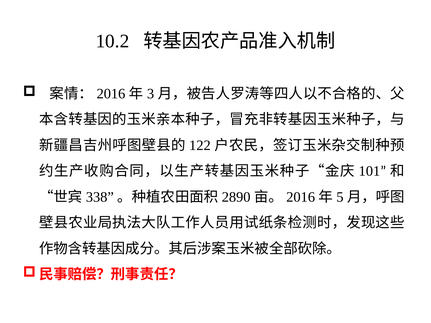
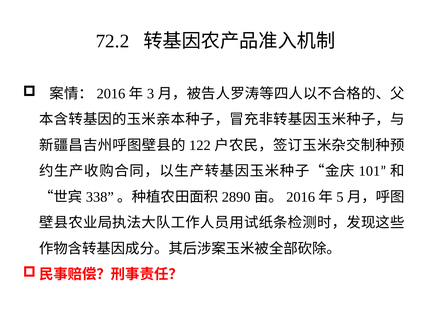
10.2: 10.2 -> 72.2
